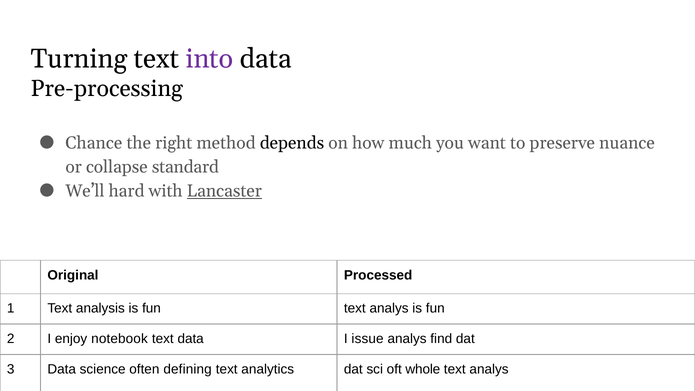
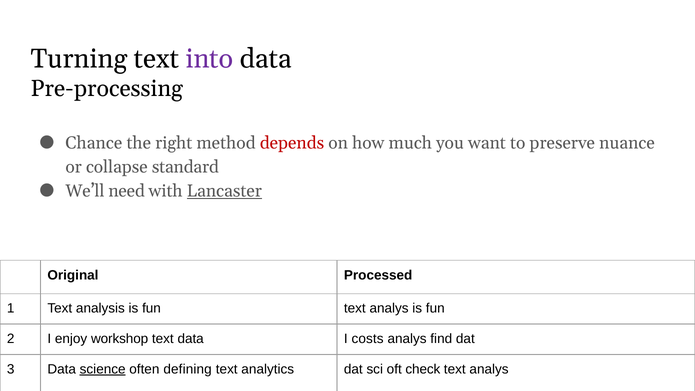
depends colour: black -> red
hard: hard -> need
notebook: notebook -> workshop
issue: issue -> costs
science underline: none -> present
whole: whole -> check
